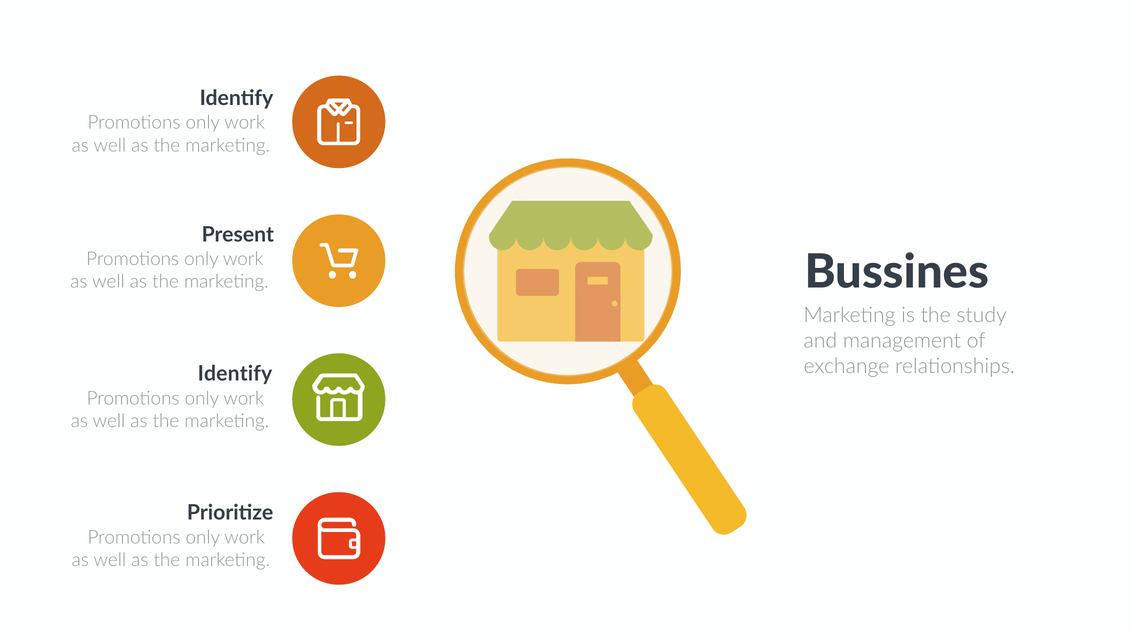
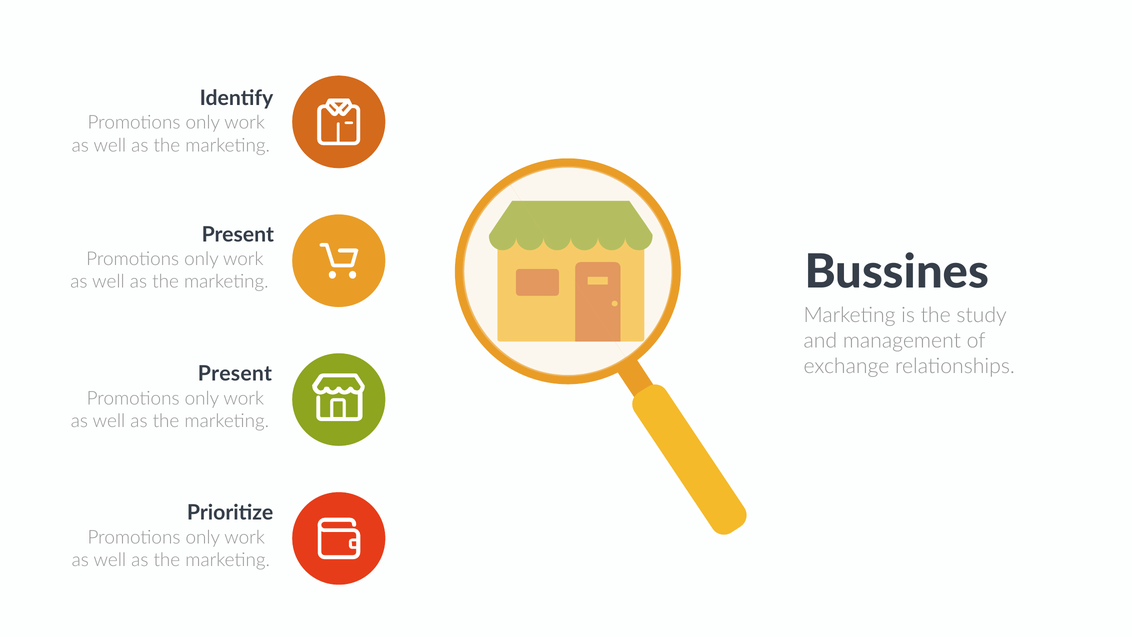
Identify at (235, 374): Identify -> Present
